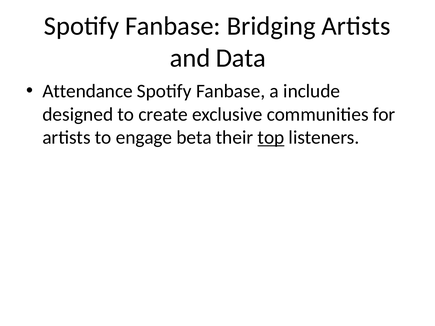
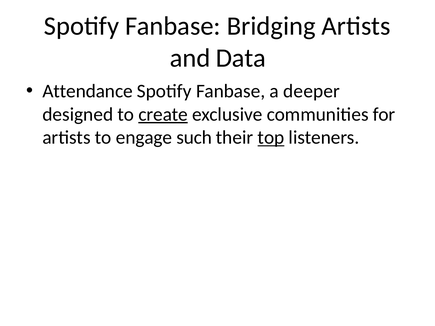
include: include -> deeper
create underline: none -> present
beta: beta -> such
